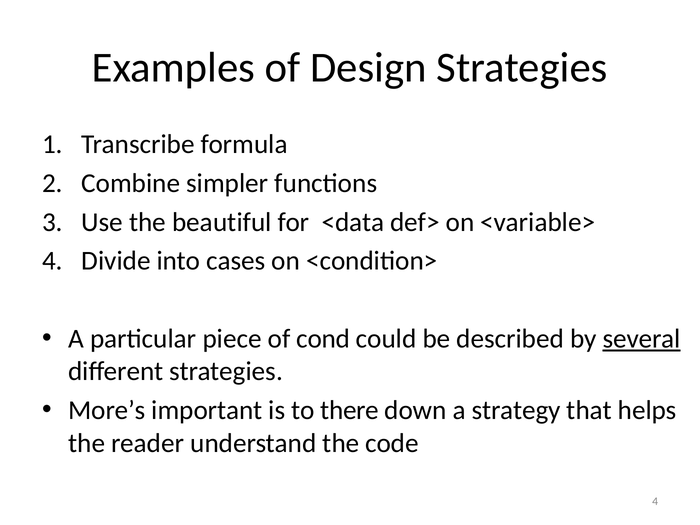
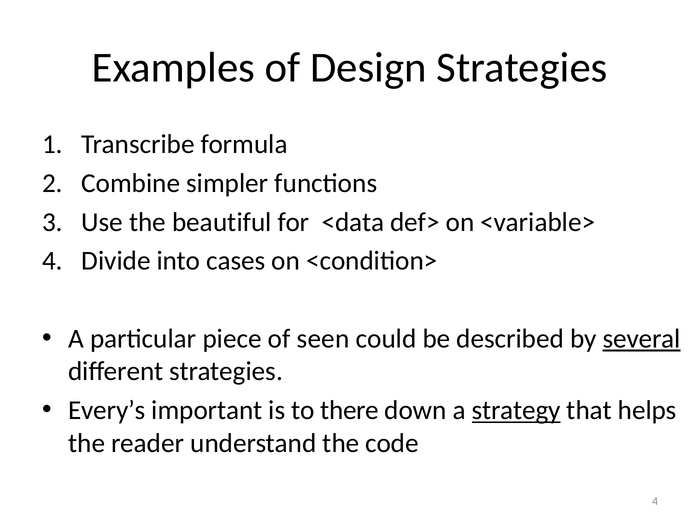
cond: cond -> seen
More’s: More’s -> Every’s
strategy underline: none -> present
